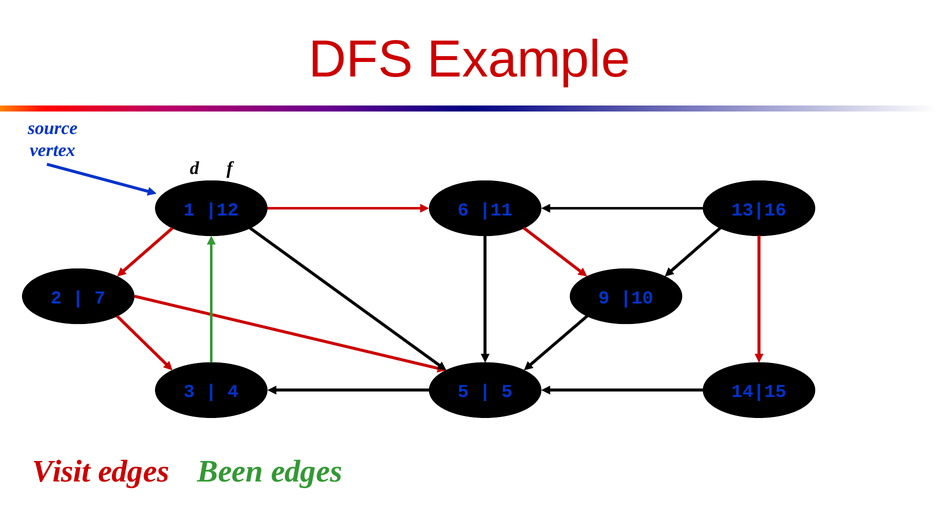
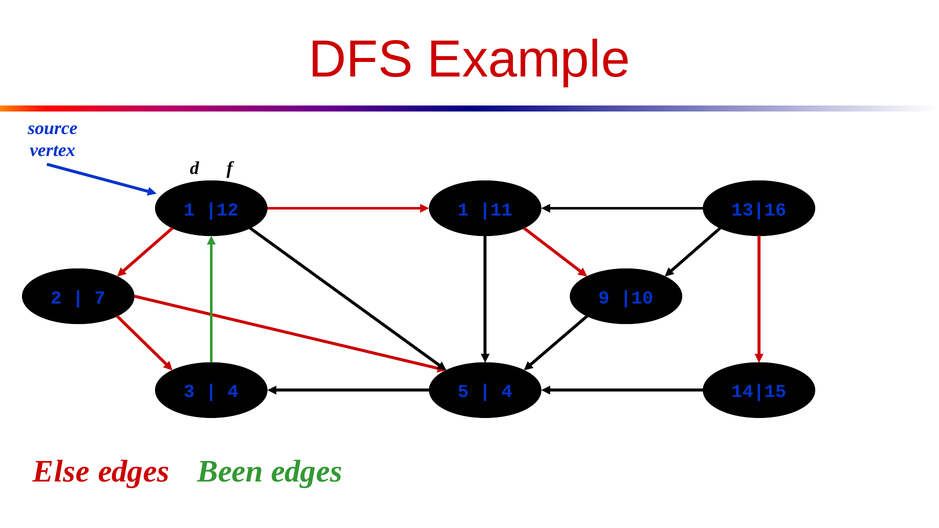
6 at (463, 210): 6 -> 1
5 at (507, 392): 5 -> 4
Visit: Visit -> Else
